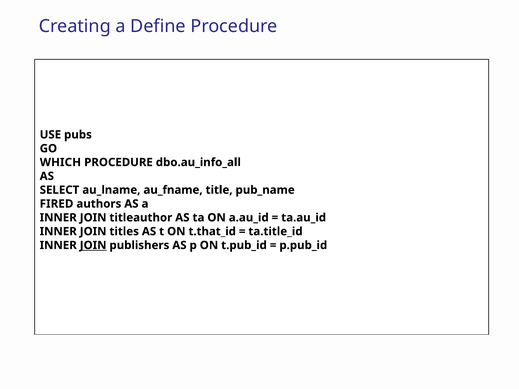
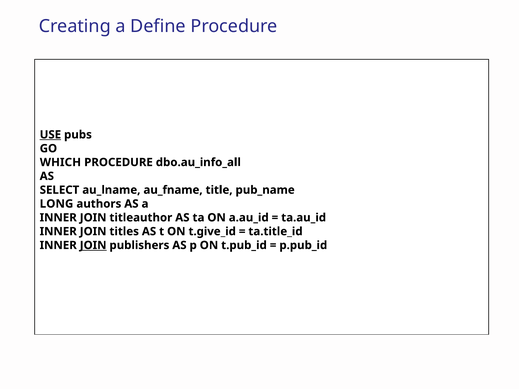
USE underline: none -> present
FIRED: FIRED -> LONG
t.that_id: t.that_id -> t.give_id
